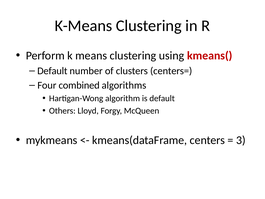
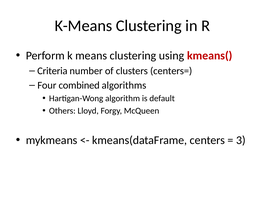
Default at (52, 71): Default -> Criteria
